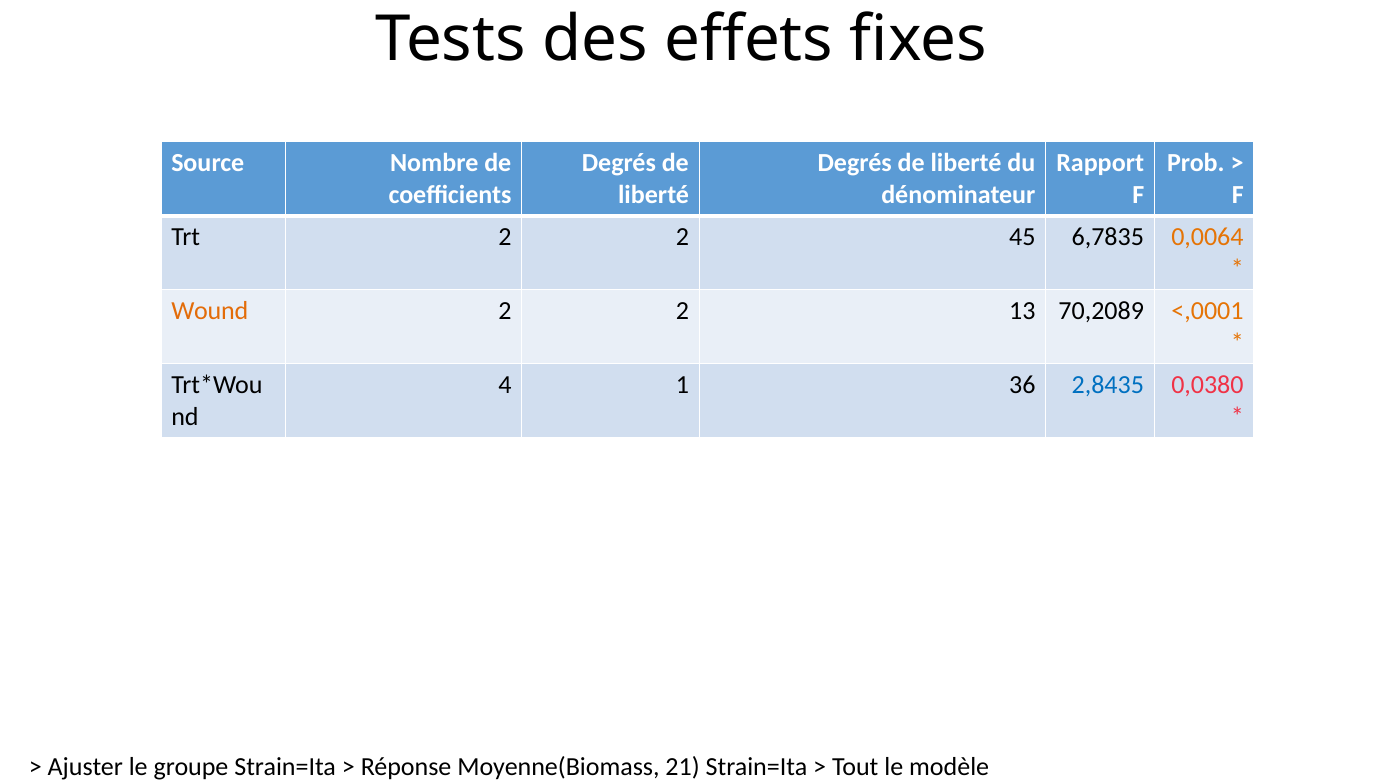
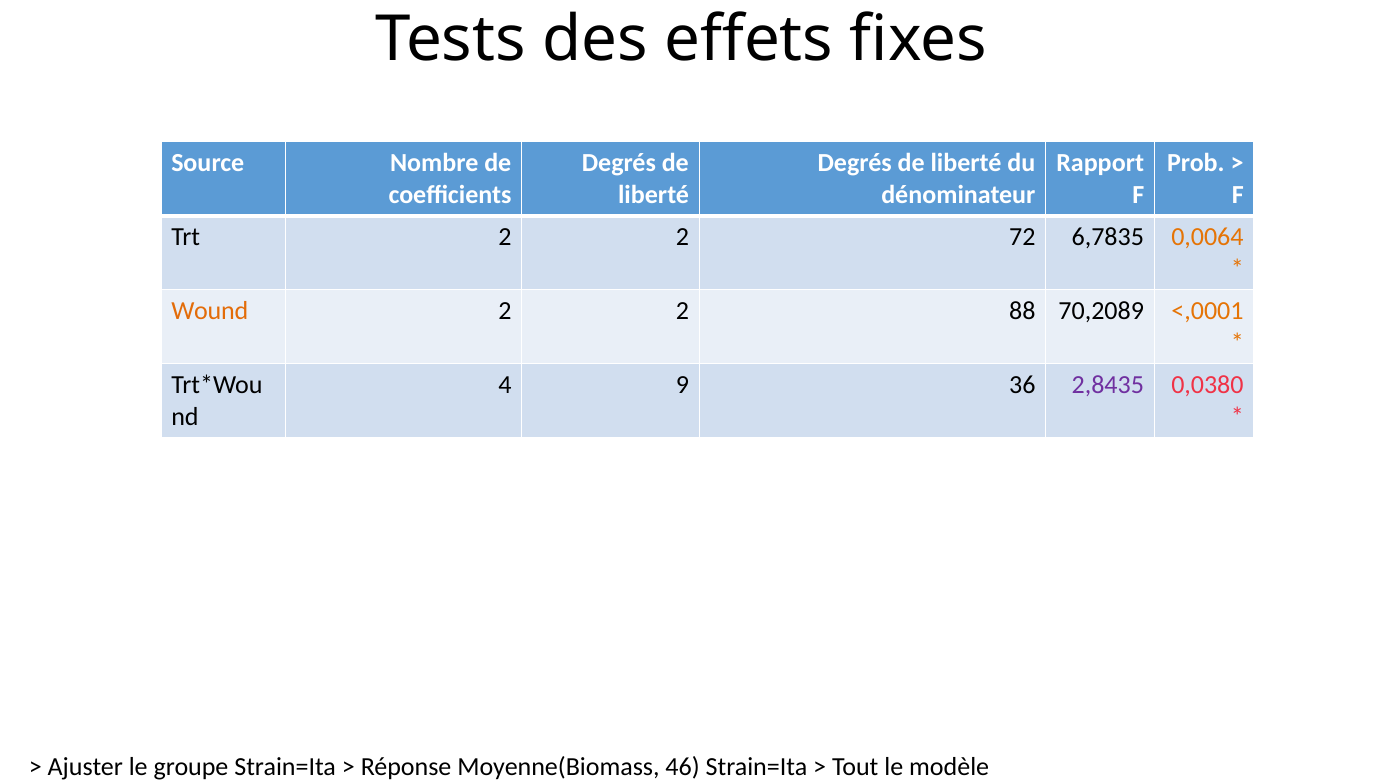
45: 45 -> 72
13: 13 -> 88
1: 1 -> 9
2,8435 colour: blue -> purple
21: 21 -> 46
